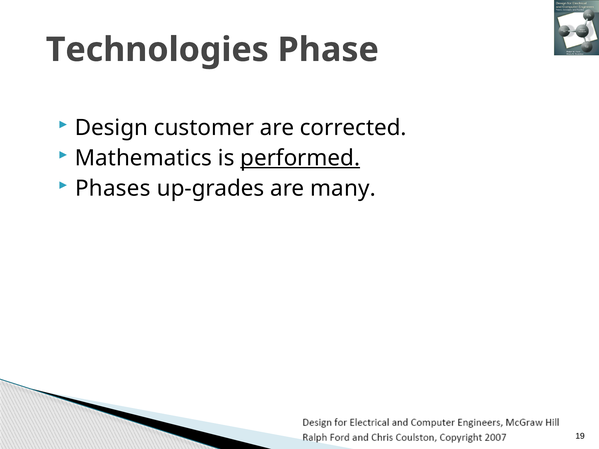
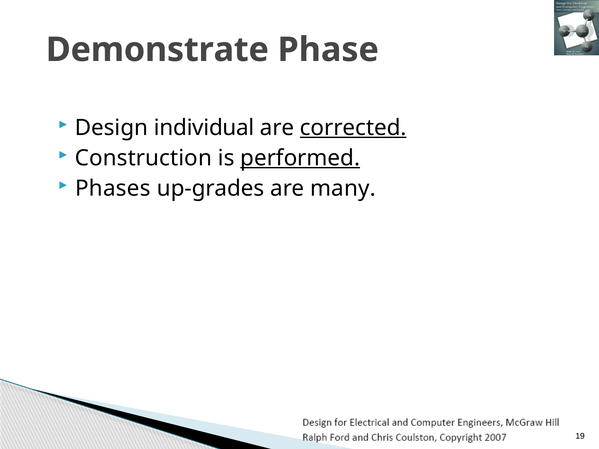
Technologies: Technologies -> Demonstrate
customer: customer -> individual
corrected underline: none -> present
Mathematics: Mathematics -> Construction
